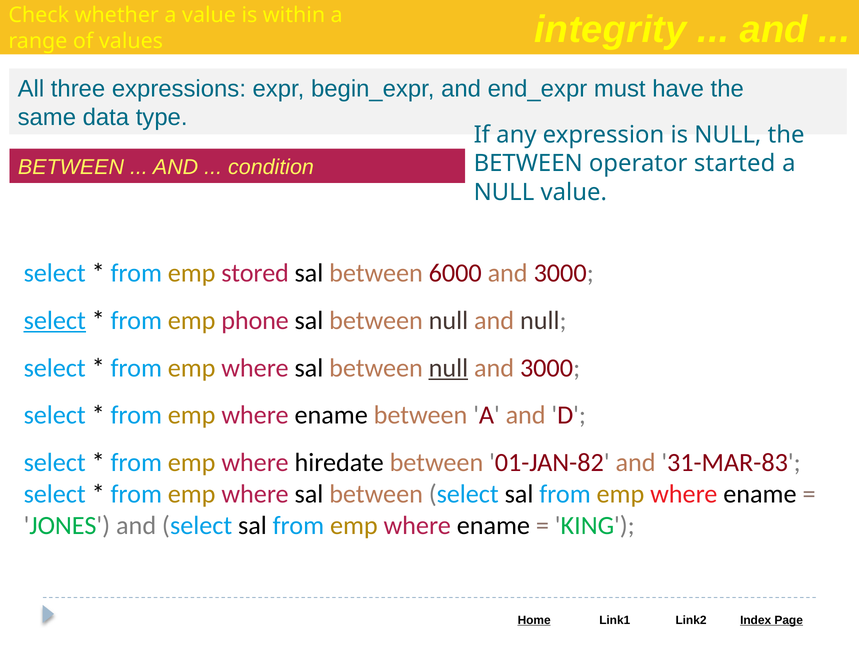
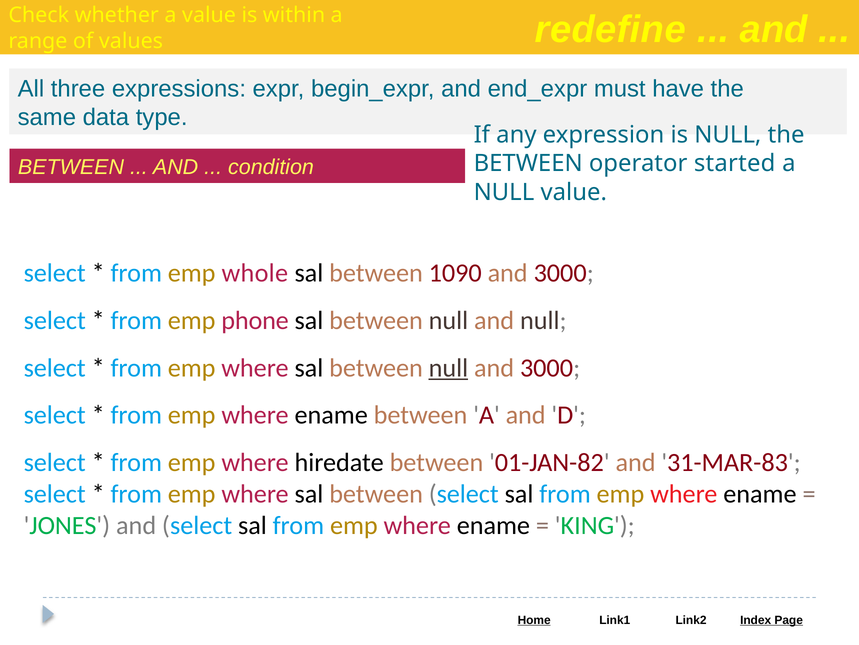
integrity: integrity -> redefine
stored: stored -> whole
6000: 6000 -> 1090
select at (55, 320) underline: present -> none
